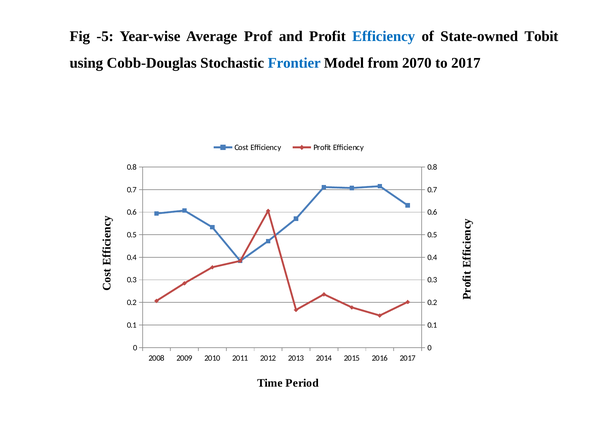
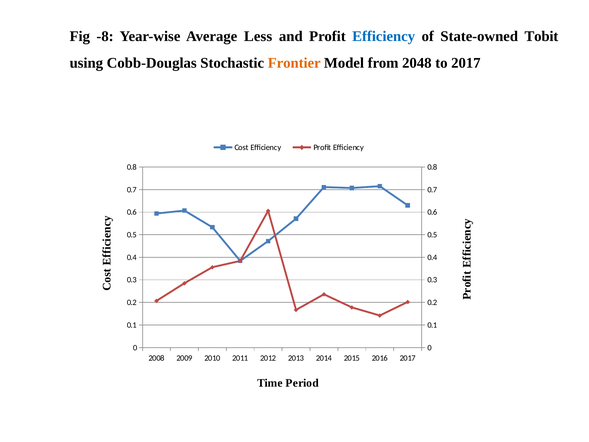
-5: -5 -> -8
Prof: Prof -> Less
Frontier colour: blue -> orange
2070: 2070 -> 2048
